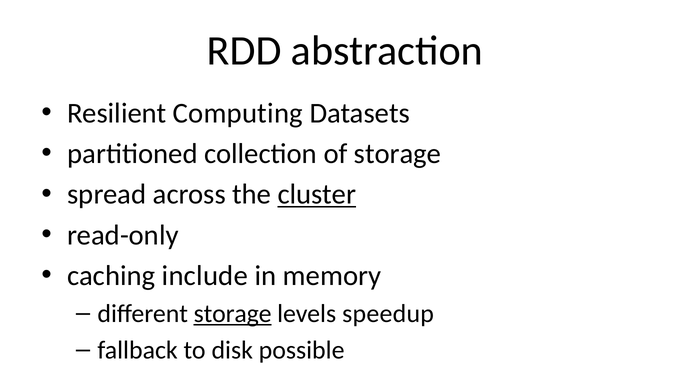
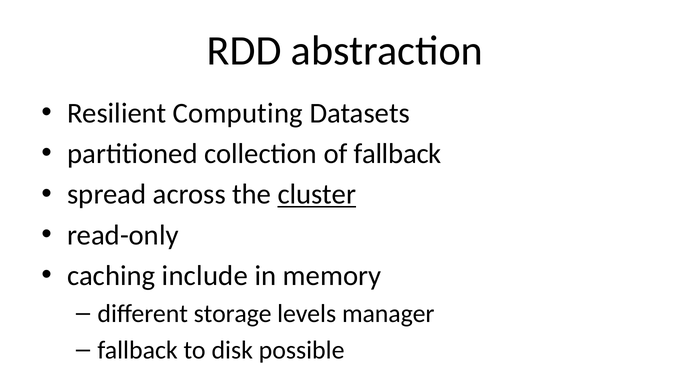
of storage: storage -> fallback
storage at (233, 314) underline: present -> none
speedup: speedup -> manager
